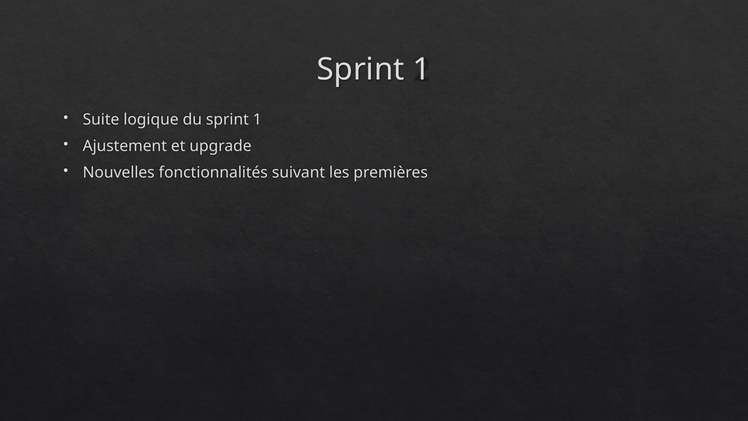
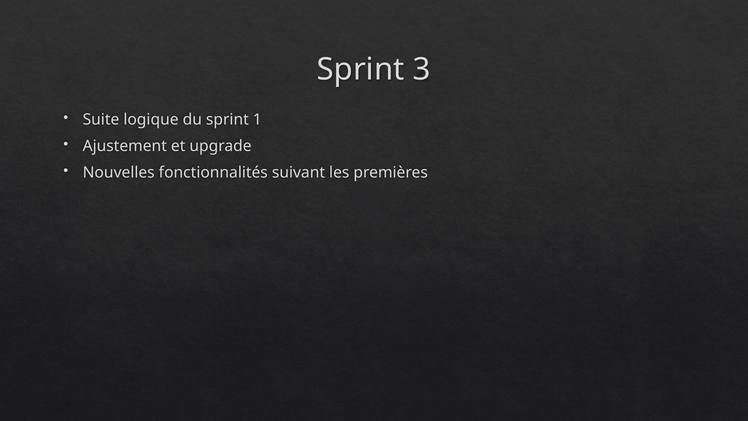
1 at (421, 69): 1 -> 3
